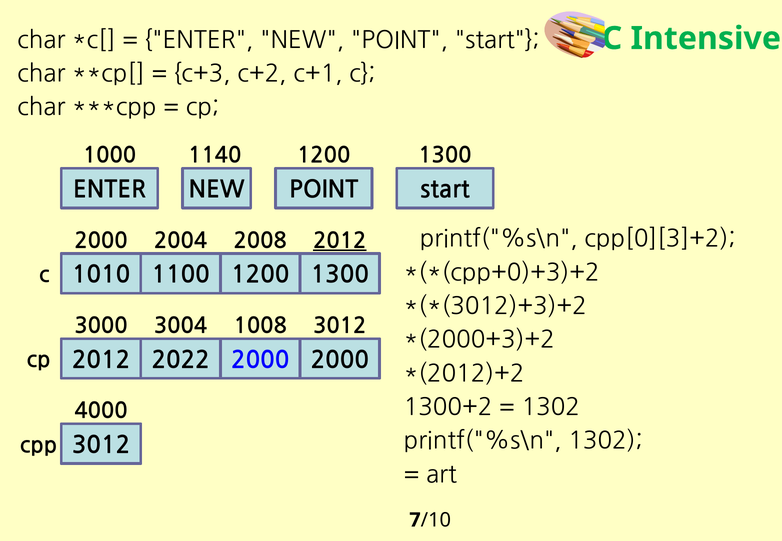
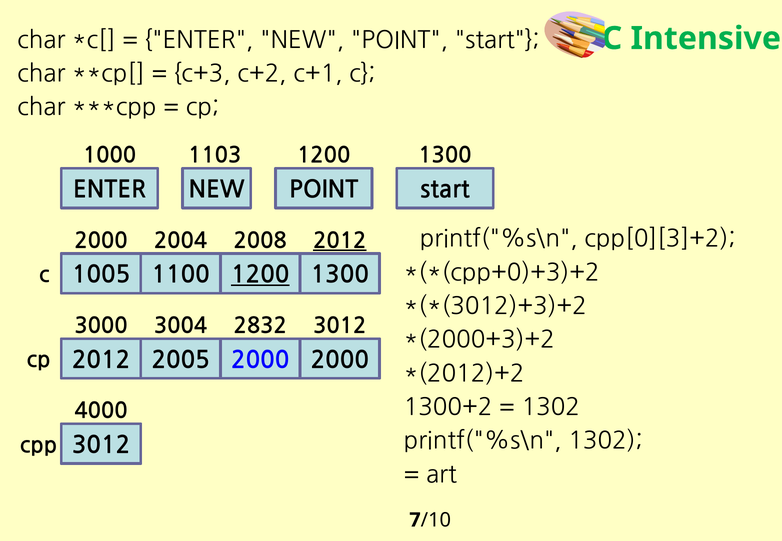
1140: 1140 -> 1103
1010: 1010 -> 1005
1200 at (260, 275) underline: none -> present
1008: 1008 -> 2832
2022: 2022 -> 2005
